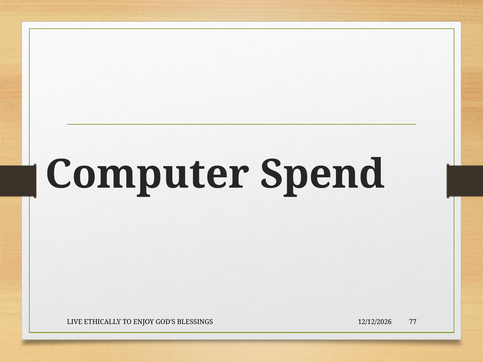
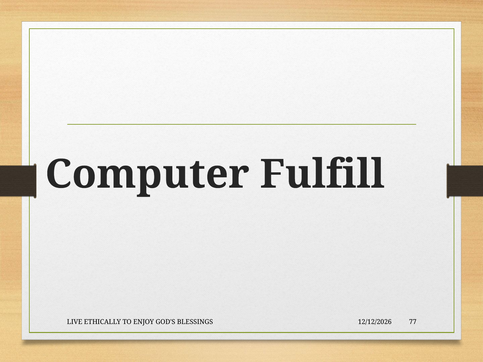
Spend: Spend -> Fulfill
